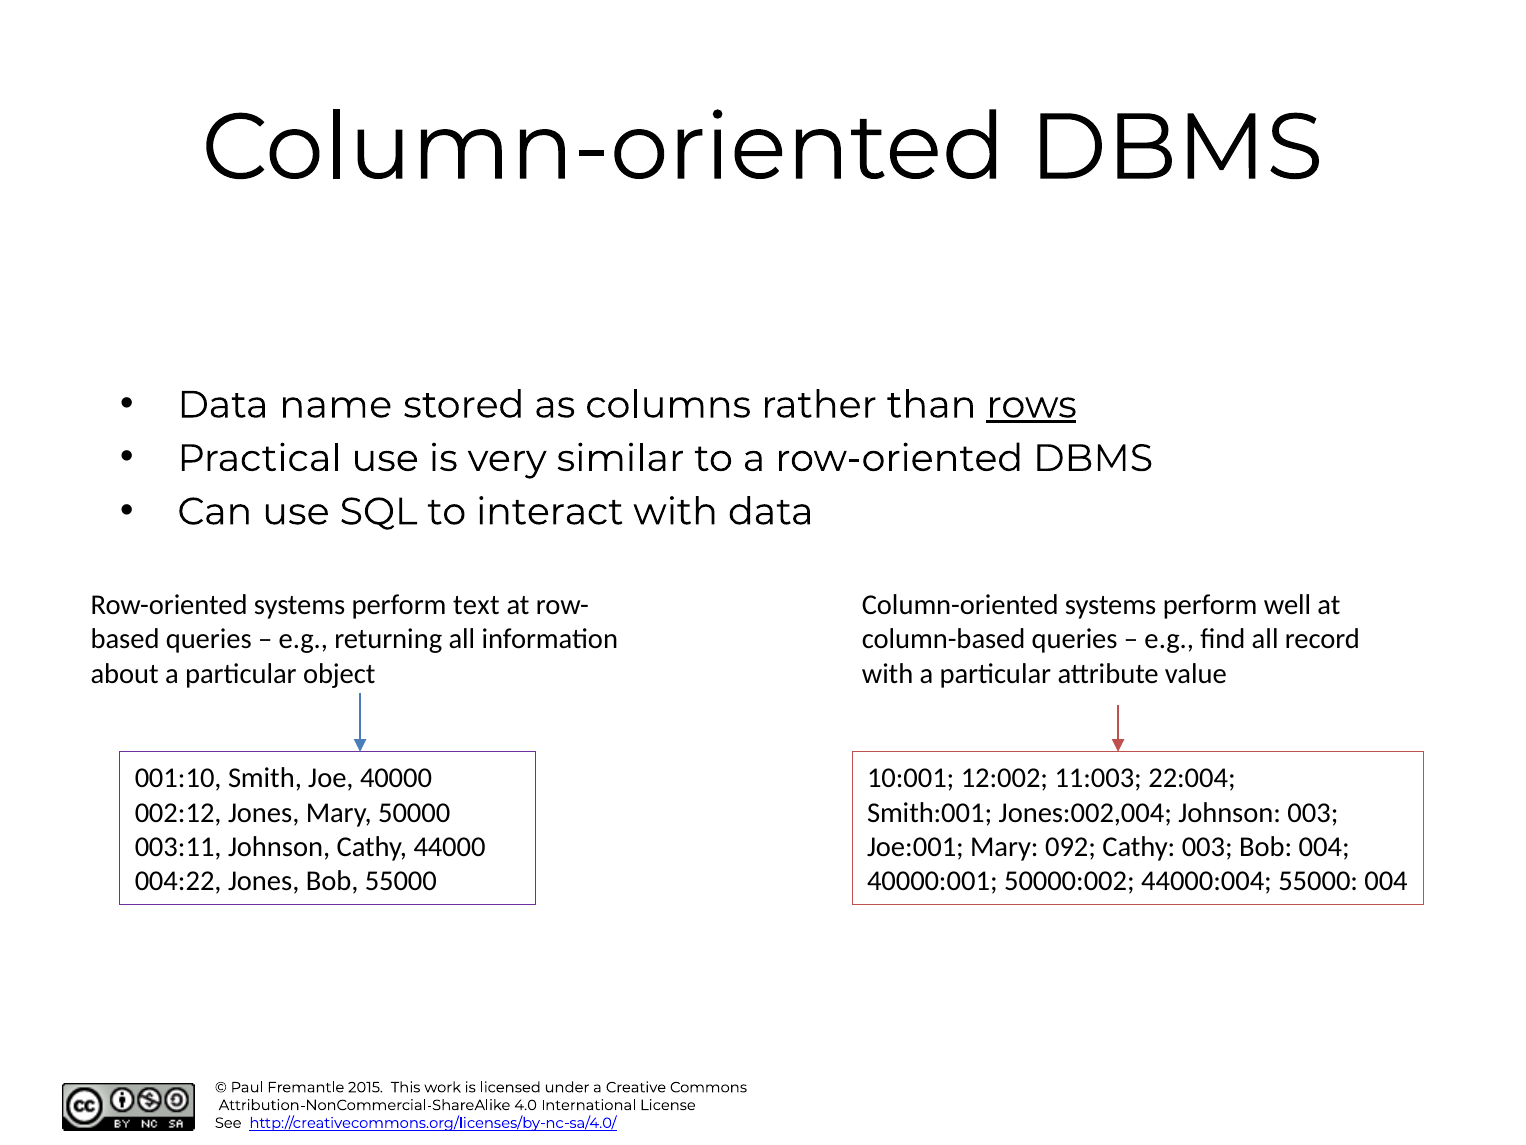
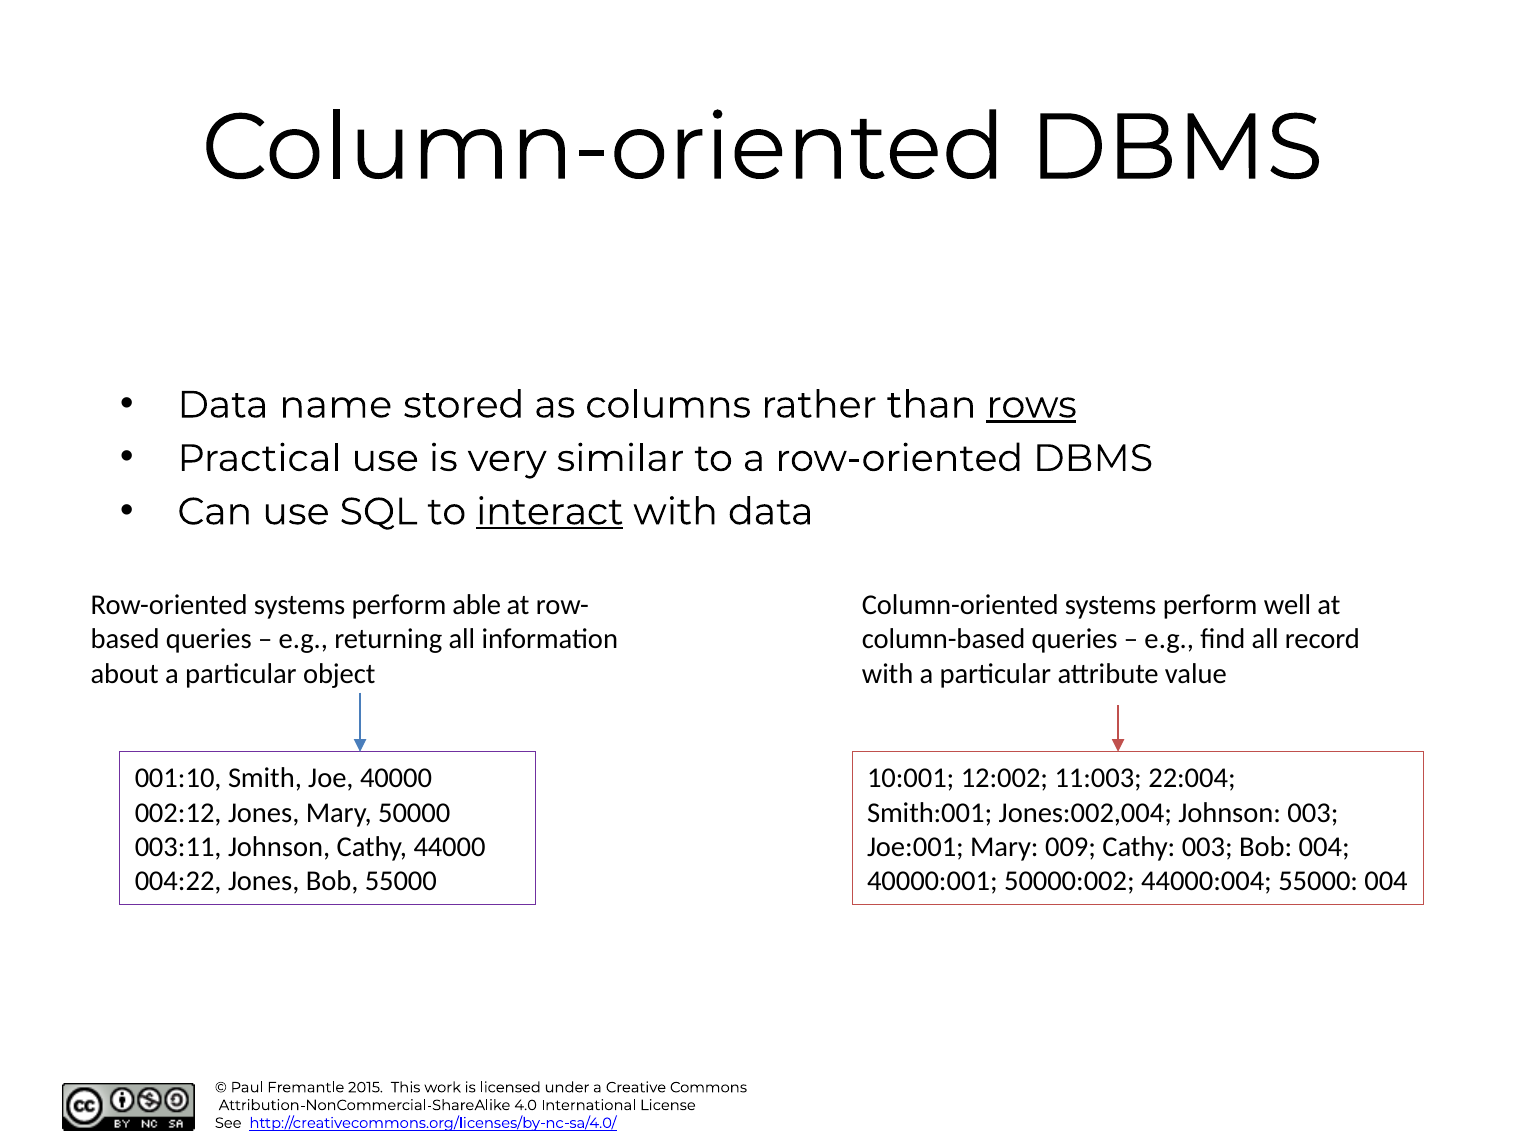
interact underline: none -> present
text: text -> able
092: 092 -> 009
